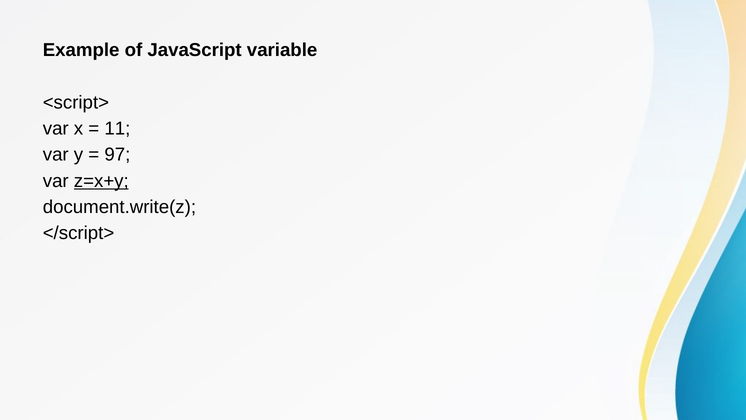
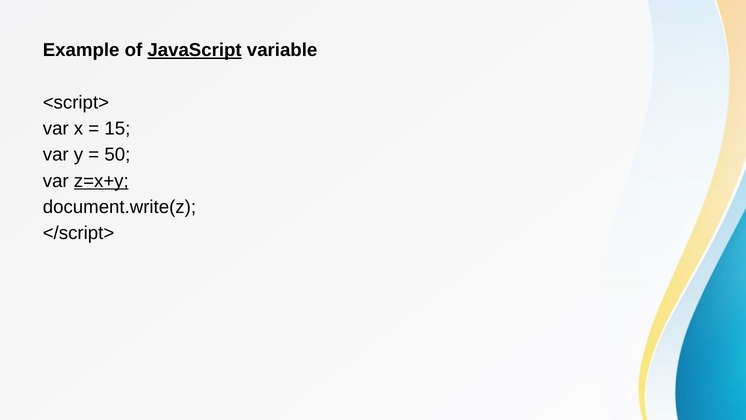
JavaScript underline: none -> present
11: 11 -> 15
97: 97 -> 50
